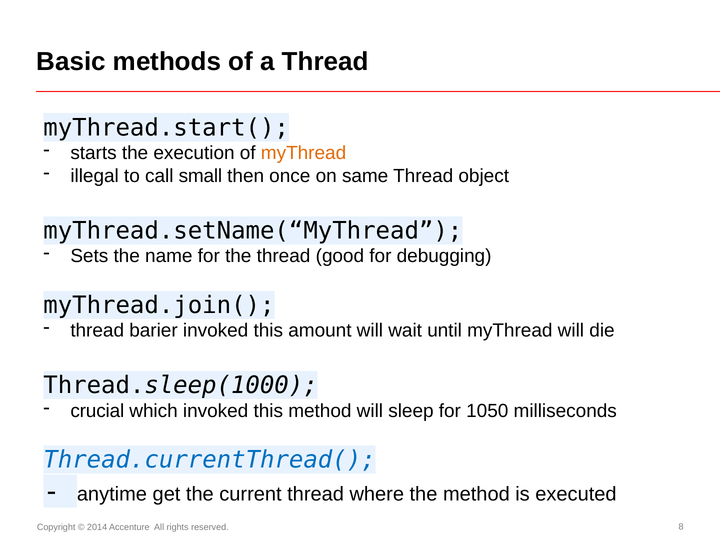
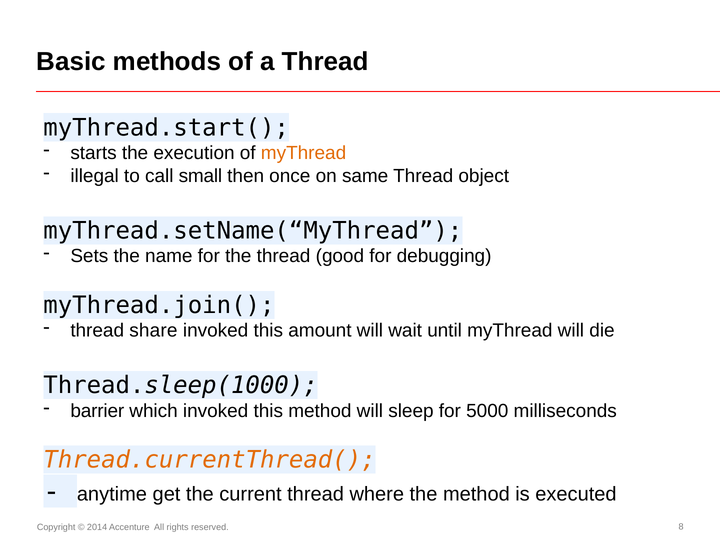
barier: barier -> share
crucial: crucial -> barrier
1050: 1050 -> 5000
Thread.currentThread( colour: blue -> orange
